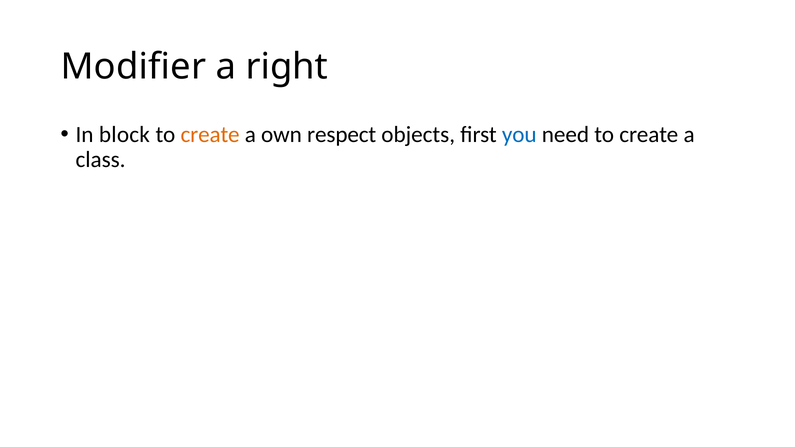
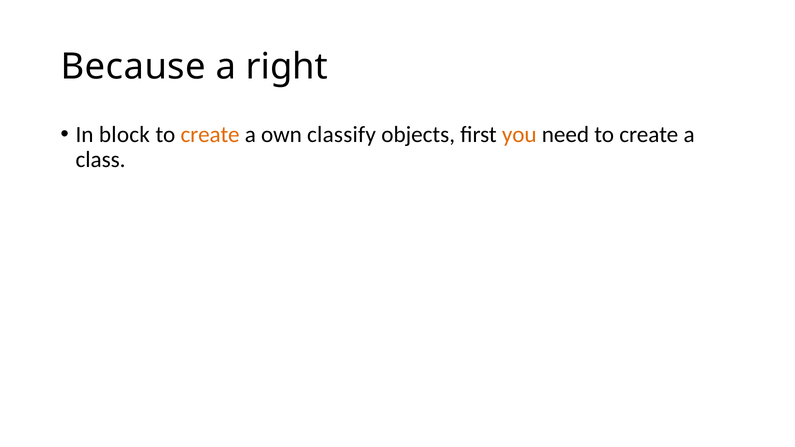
Modifier: Modifier -> Because
respect: respect -> classify
you colour: blue -> orange
